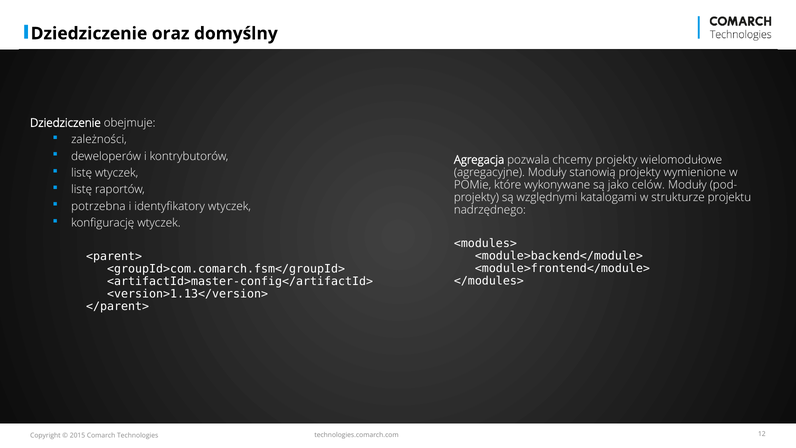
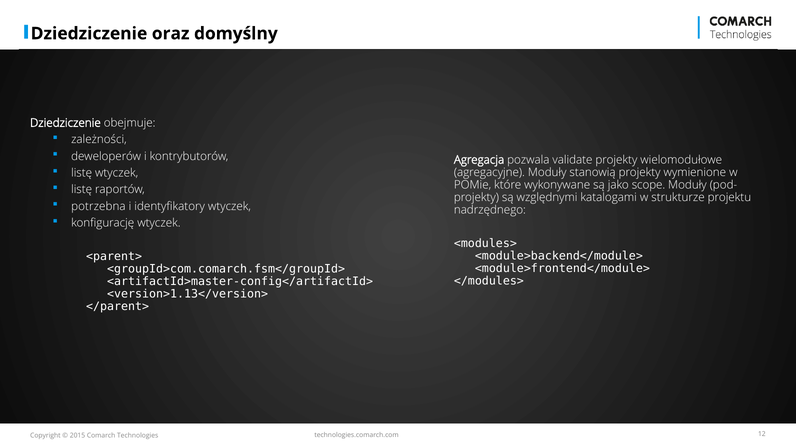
chcemy: chcemy -> validate
celów: celów -> scope
